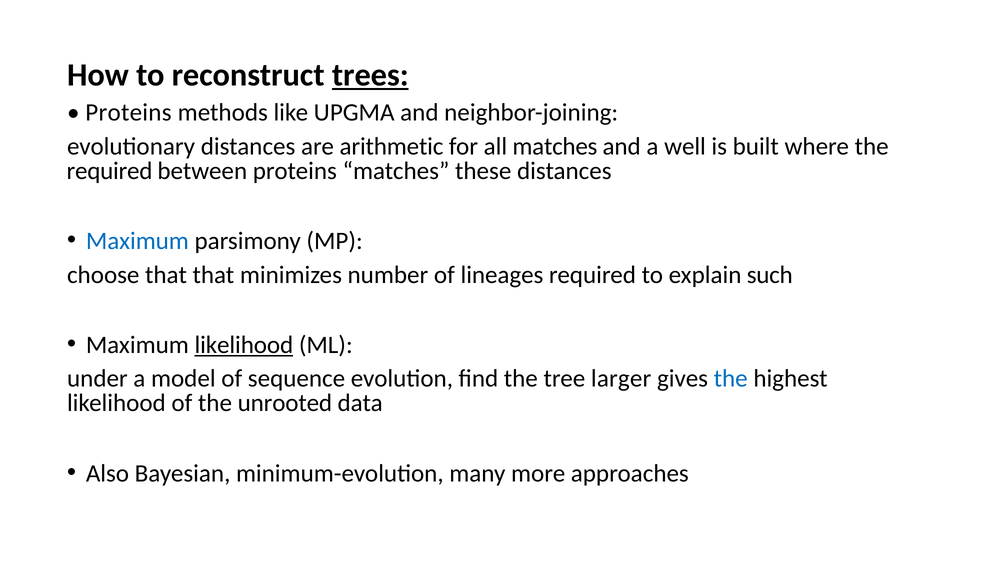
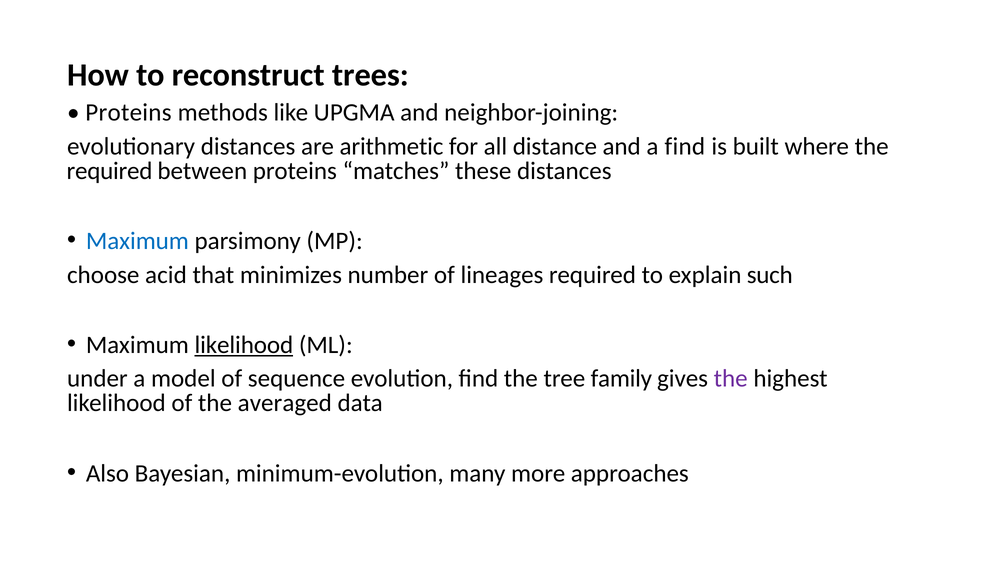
trees underline: present -> none
all matches: matches -> distance
a well: well -> find
choose that: that -> acid
larger: larger -> family
the at (731, 379) colour: blue -> purple
unrooted: unrooted -> averaged
